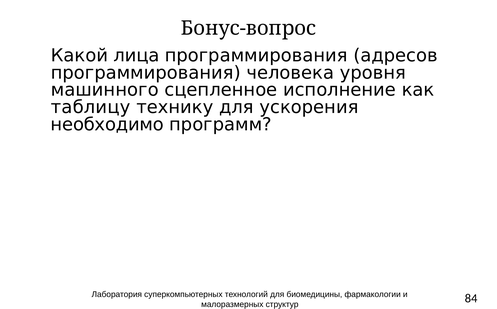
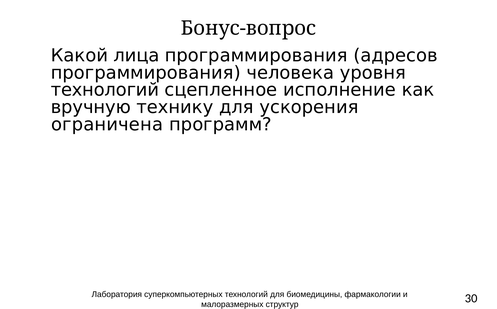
машинного at (105, 90): машинного -> технологий
таблицу: таблицу -> вручную
необходимо: необходимо -> ограничена
84: 84 -> 30
